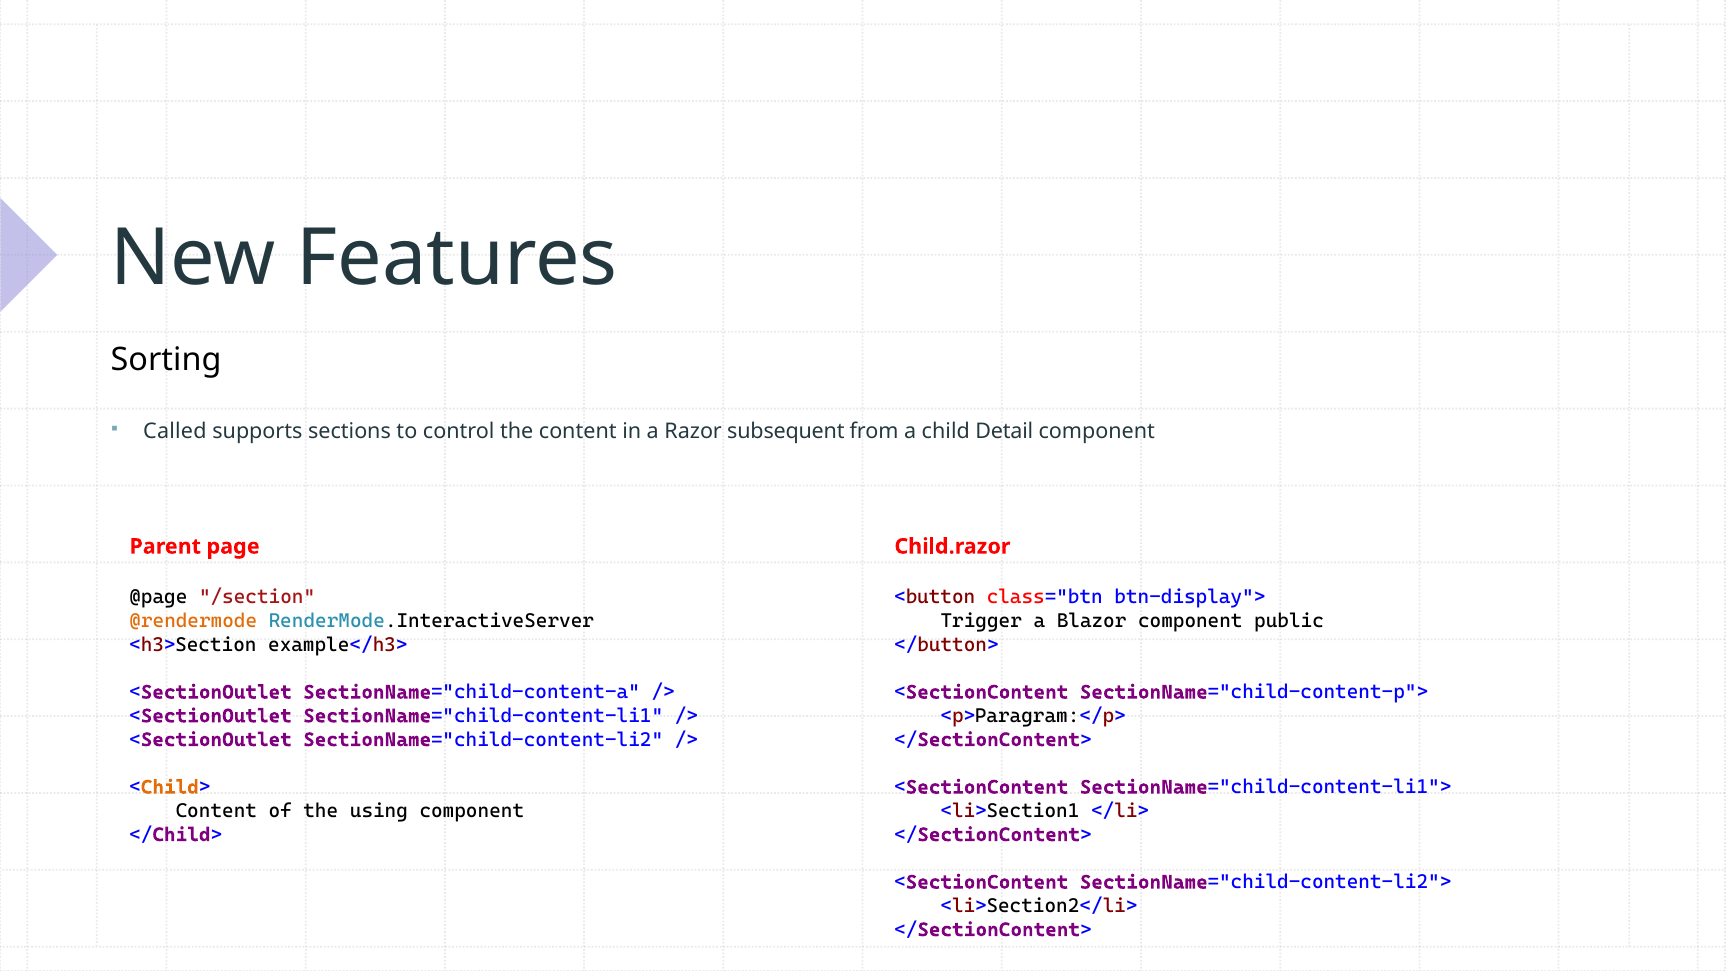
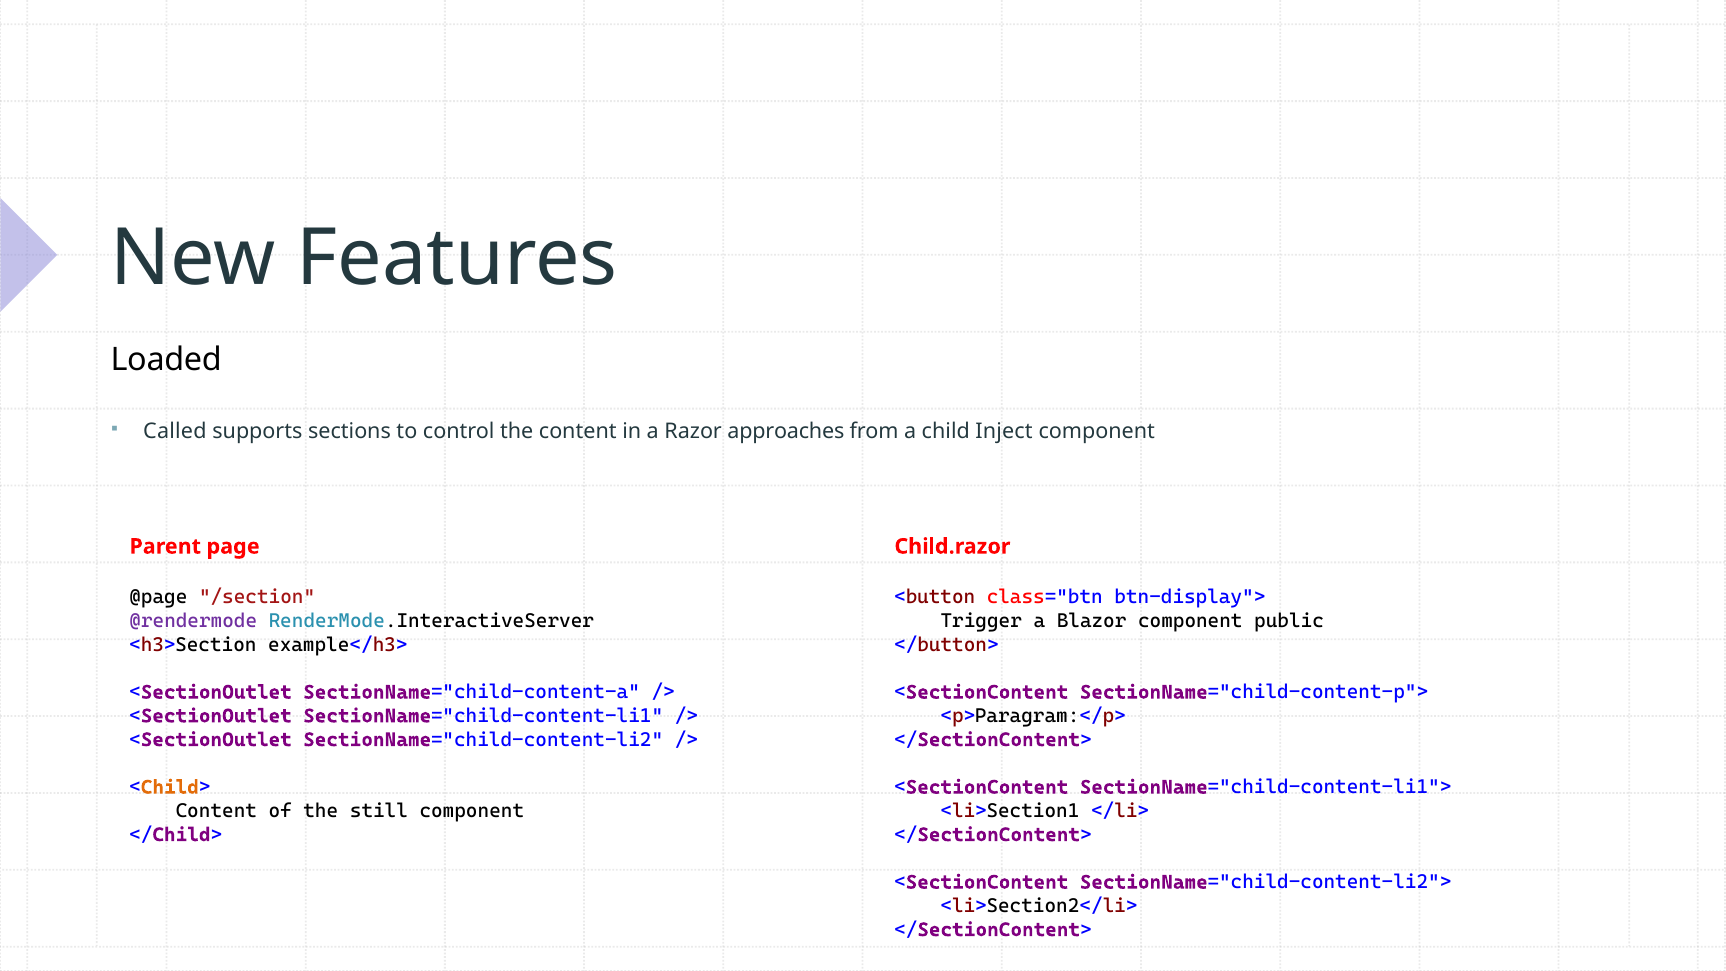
Sorting: Sorting -> Loaded
subsequent: subsequent -> approaches
Detail: Detail -> Inject
@rendermode colour: orange -> purple
using: using -> still
